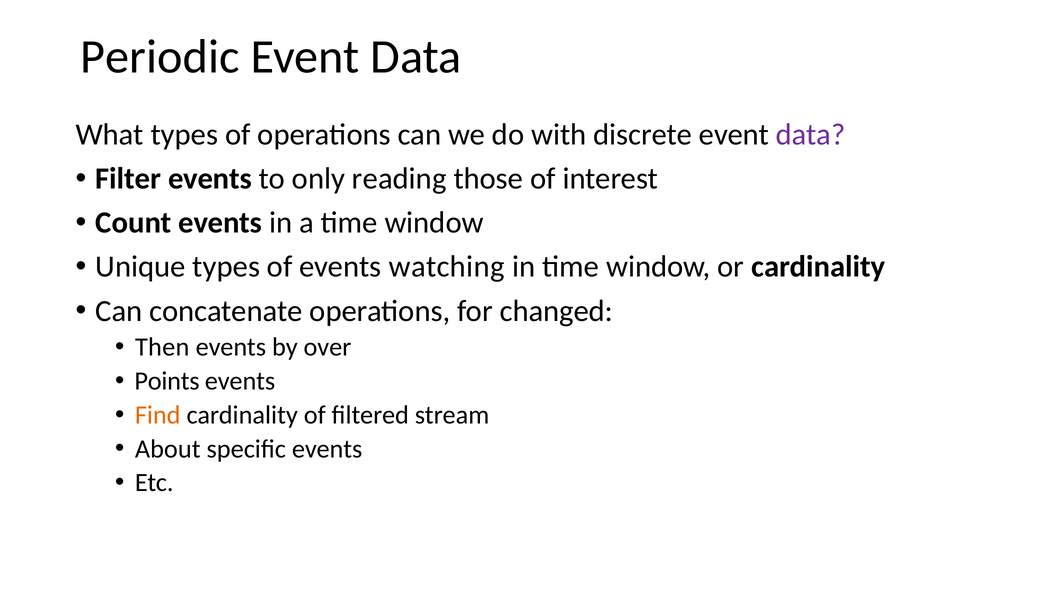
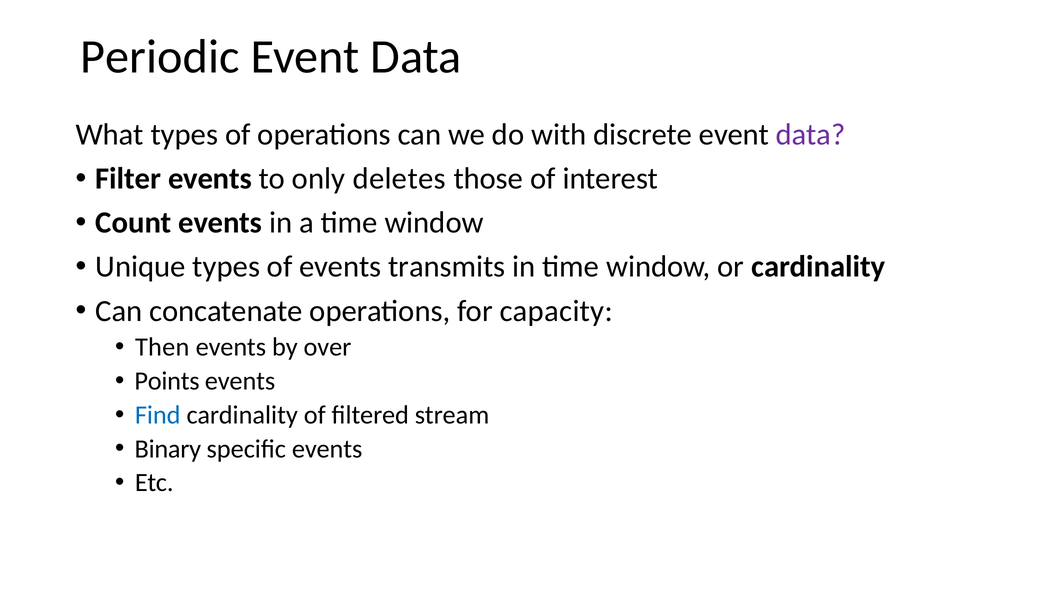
reading: reading -> deletes
watching: watching -> transmits
changed: changed -> capacity
Find colour: orange -> blue
About: About -> Binary
